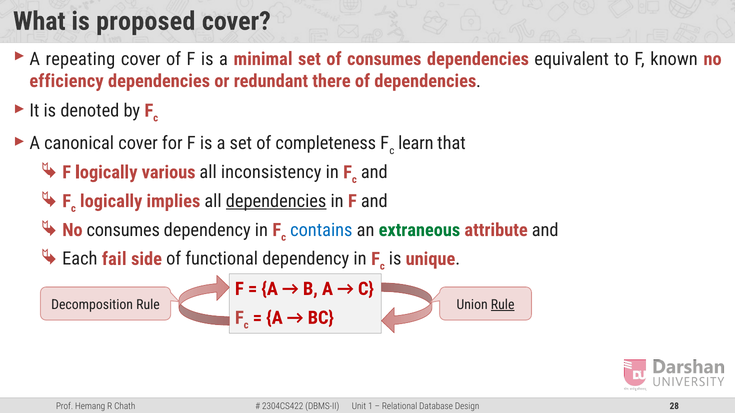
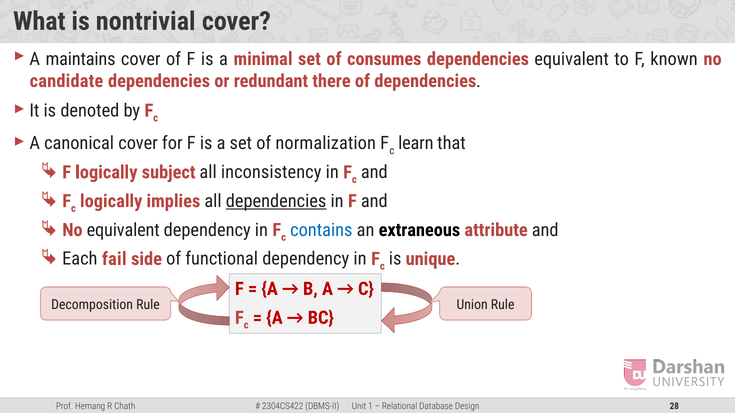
proposed: proposed -> nontrivial
repeating: repeating -> maintains
efficiency: efficiency -> candidate
completeness: completeness -> normalization
various: various -> subject
No consumes: consumes -> equivalent
extraneous colour: green -> black
Rule at (503, 305) underline: present -> none
